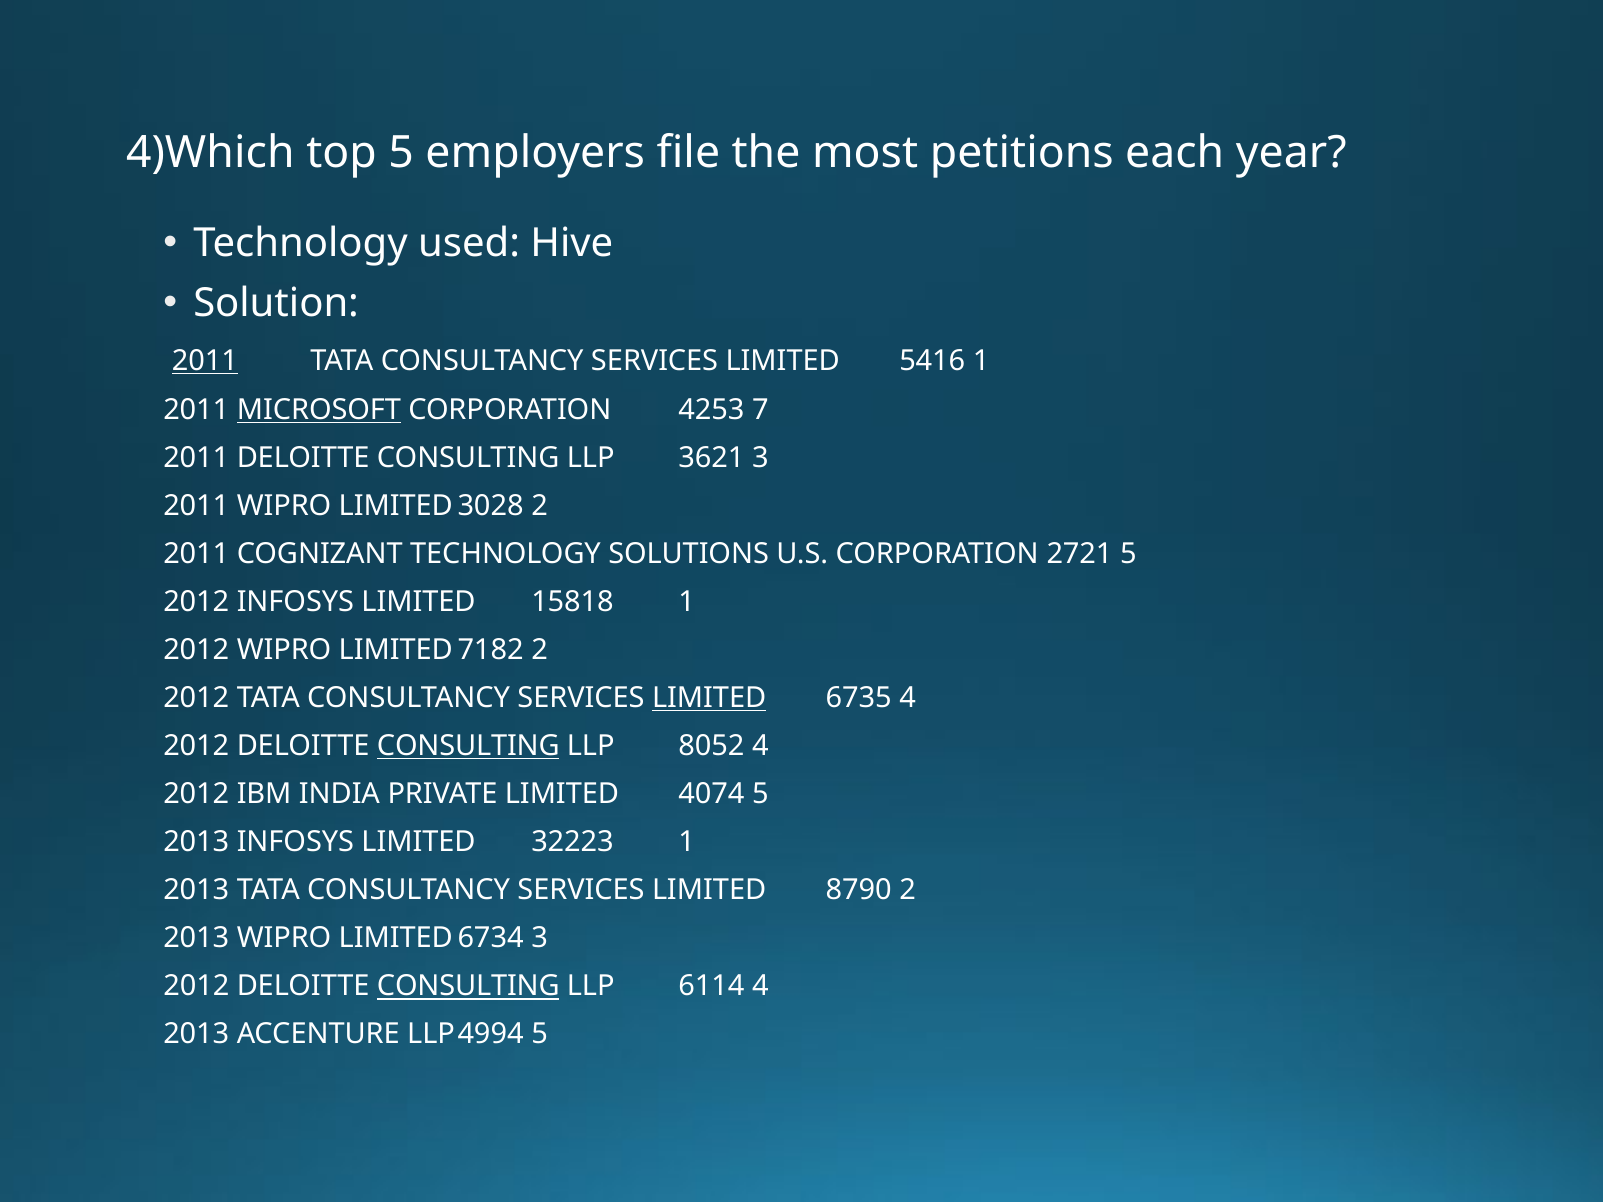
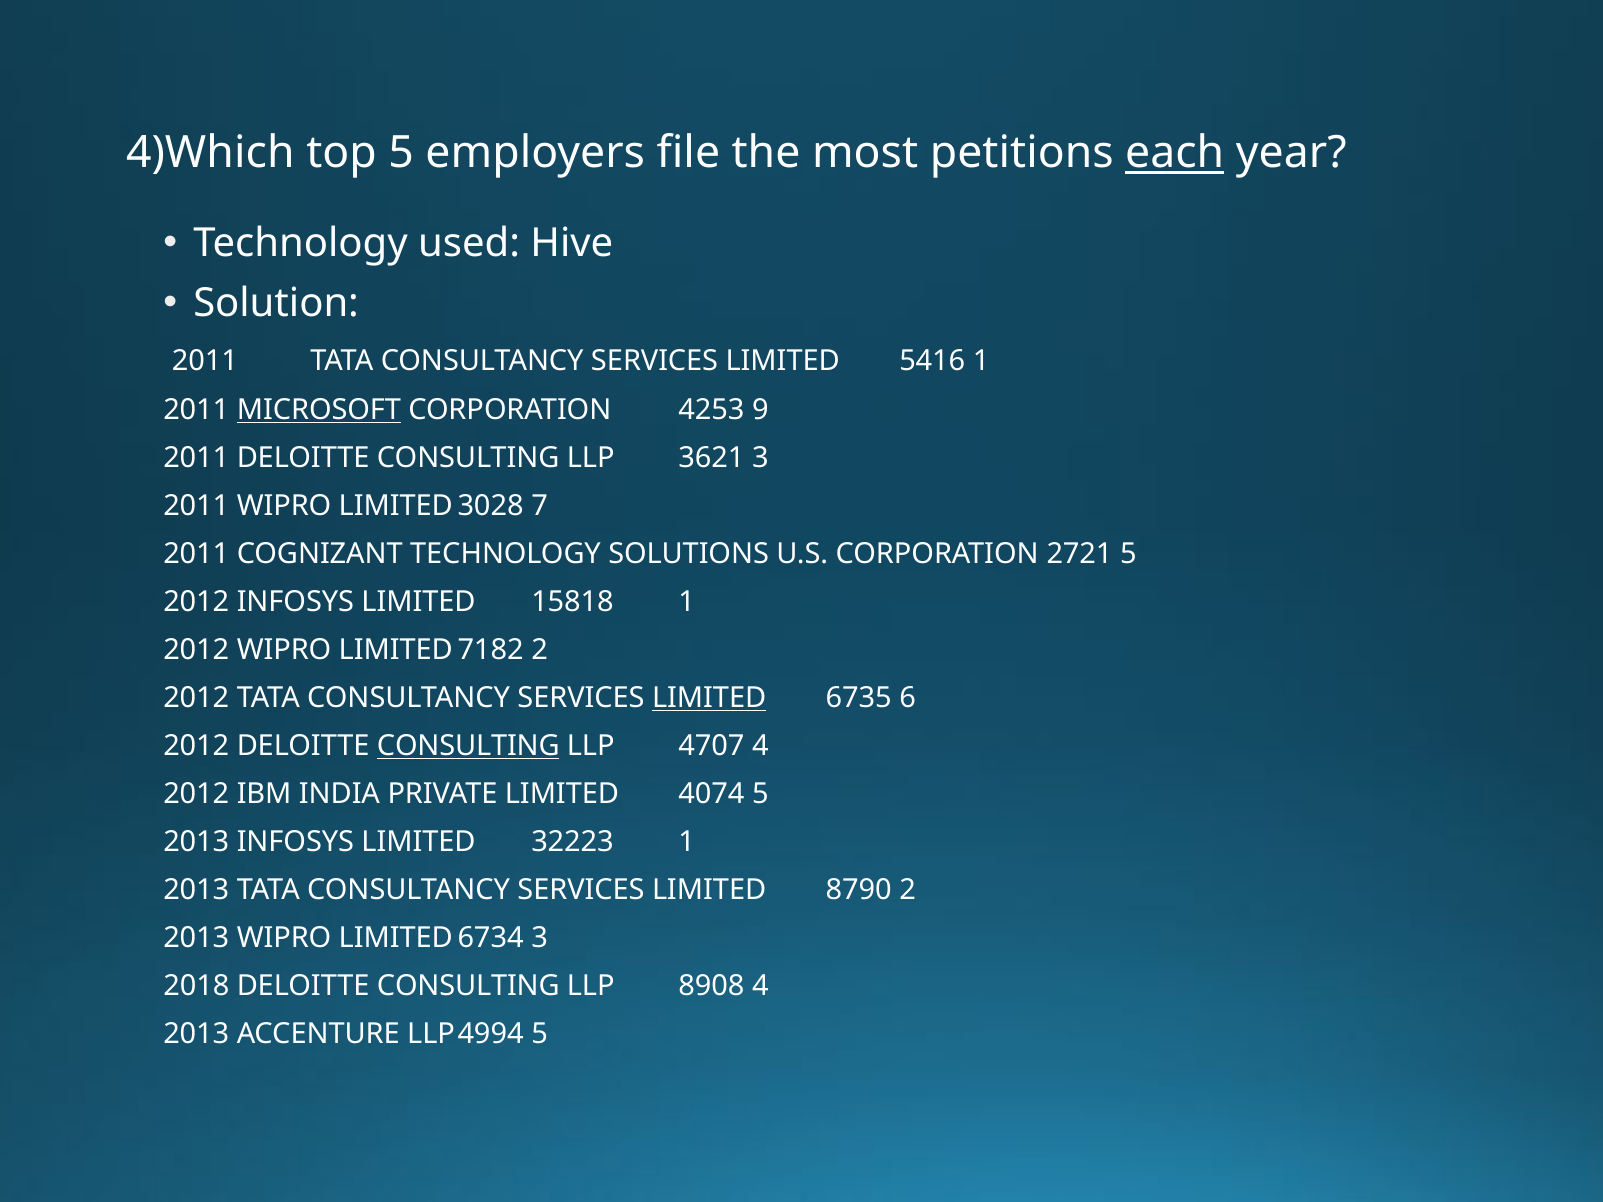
each underline: none -> present
2011 at (205, 361) underline: present -> none
7: 7 -> 9
2 at (540, 506): 2 -> 7
6735 4: 4 -> 6
8052: 8052 -> 4707
2012 at (196, 986): 2012 -> 2018
CONSULTING at (468, 986) underline: present -> none
6114: 6114 -> 8908
